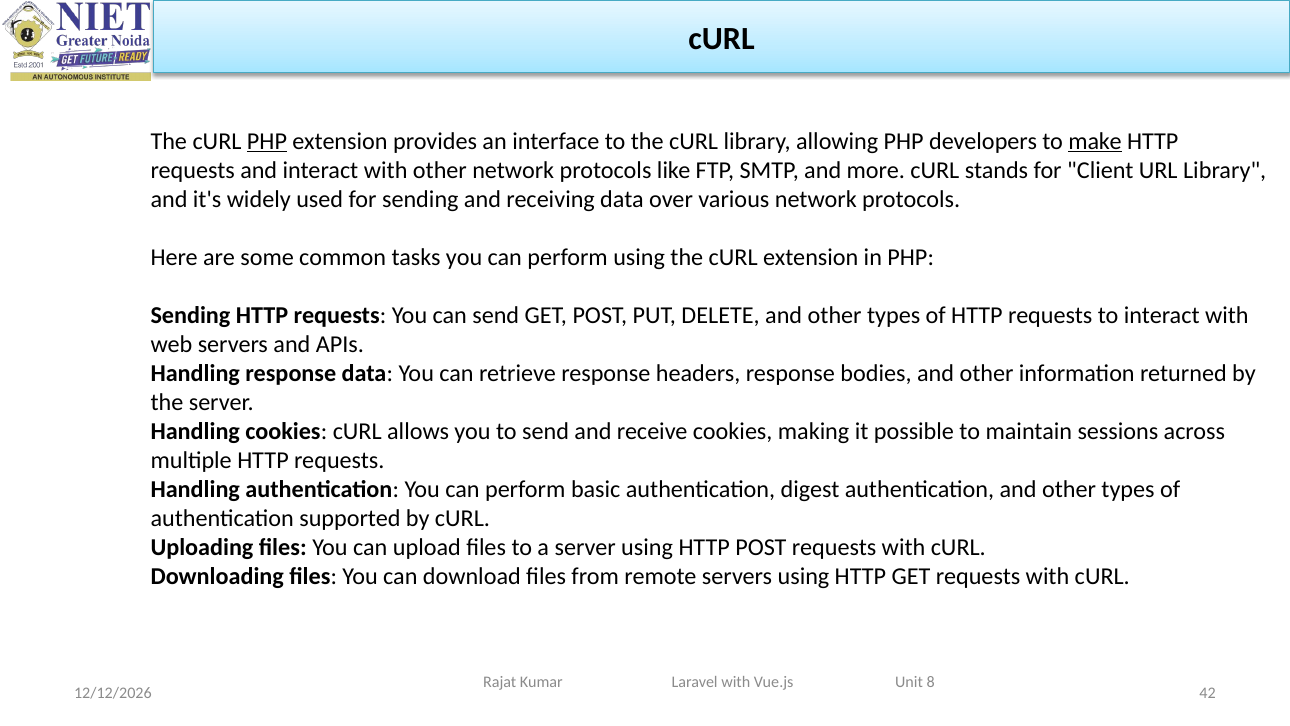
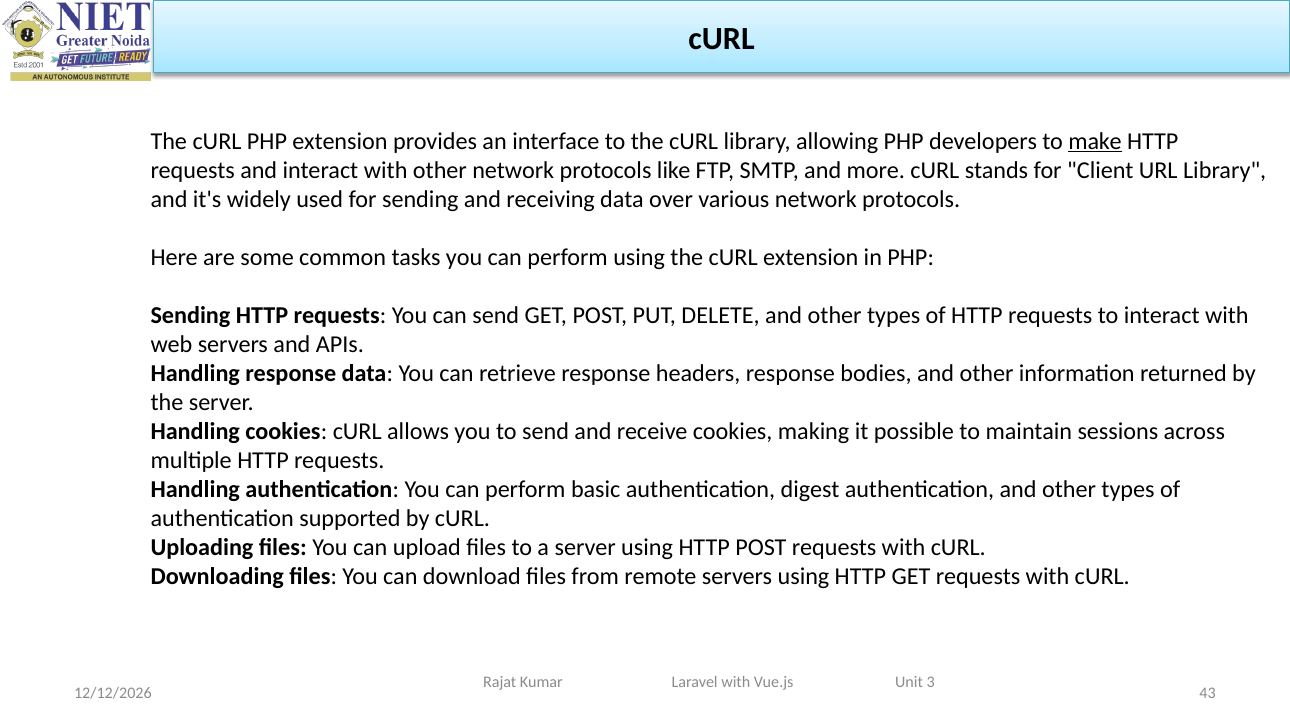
PHP at (267, 141) underline: present -> none
8: 8 -> 3
42: 42 -> 43
